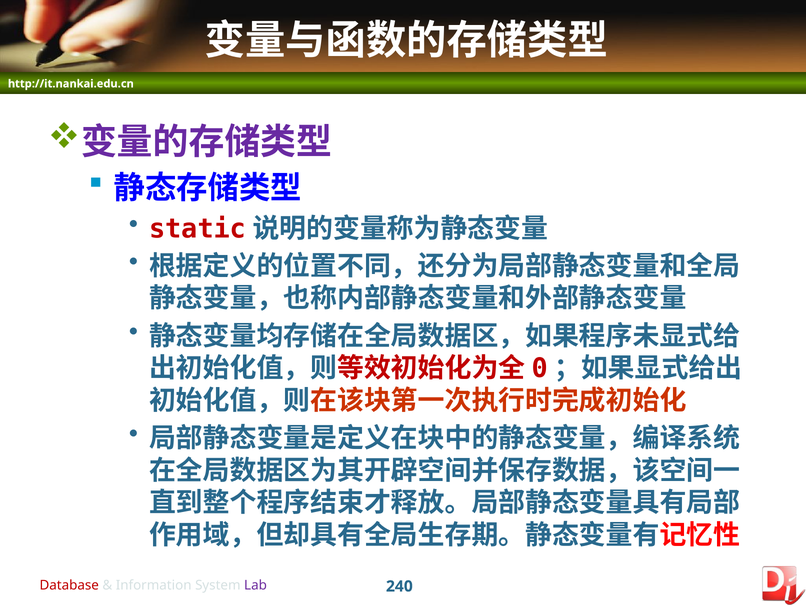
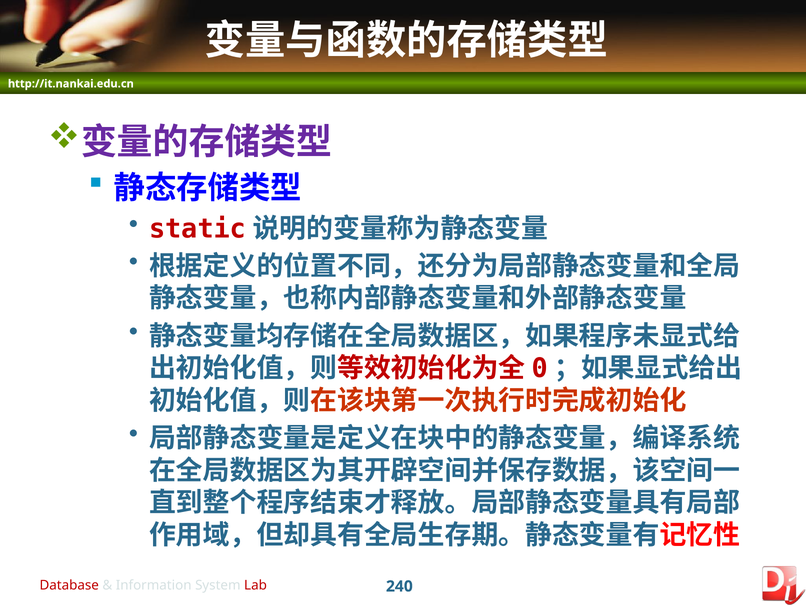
Lab colour: purple -> red
